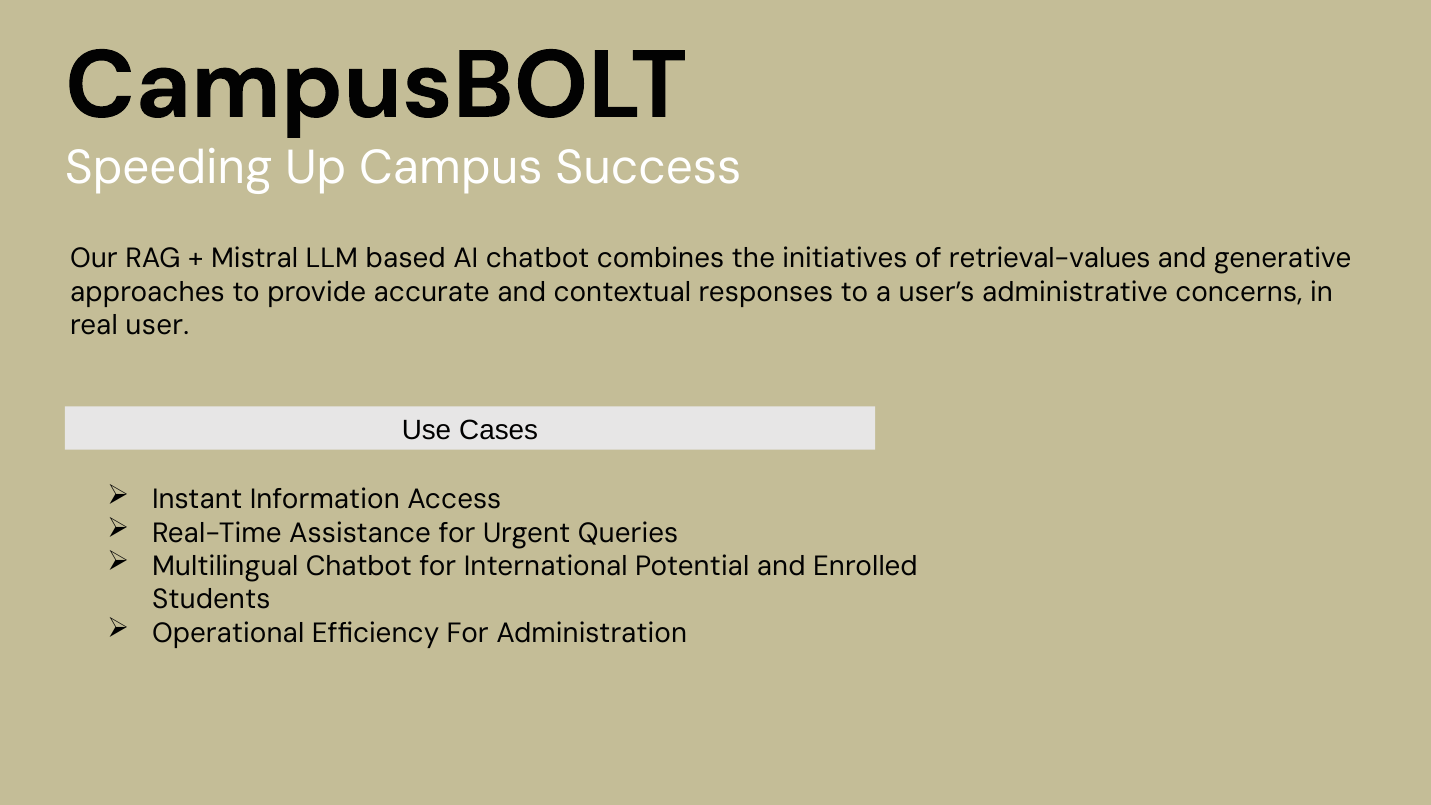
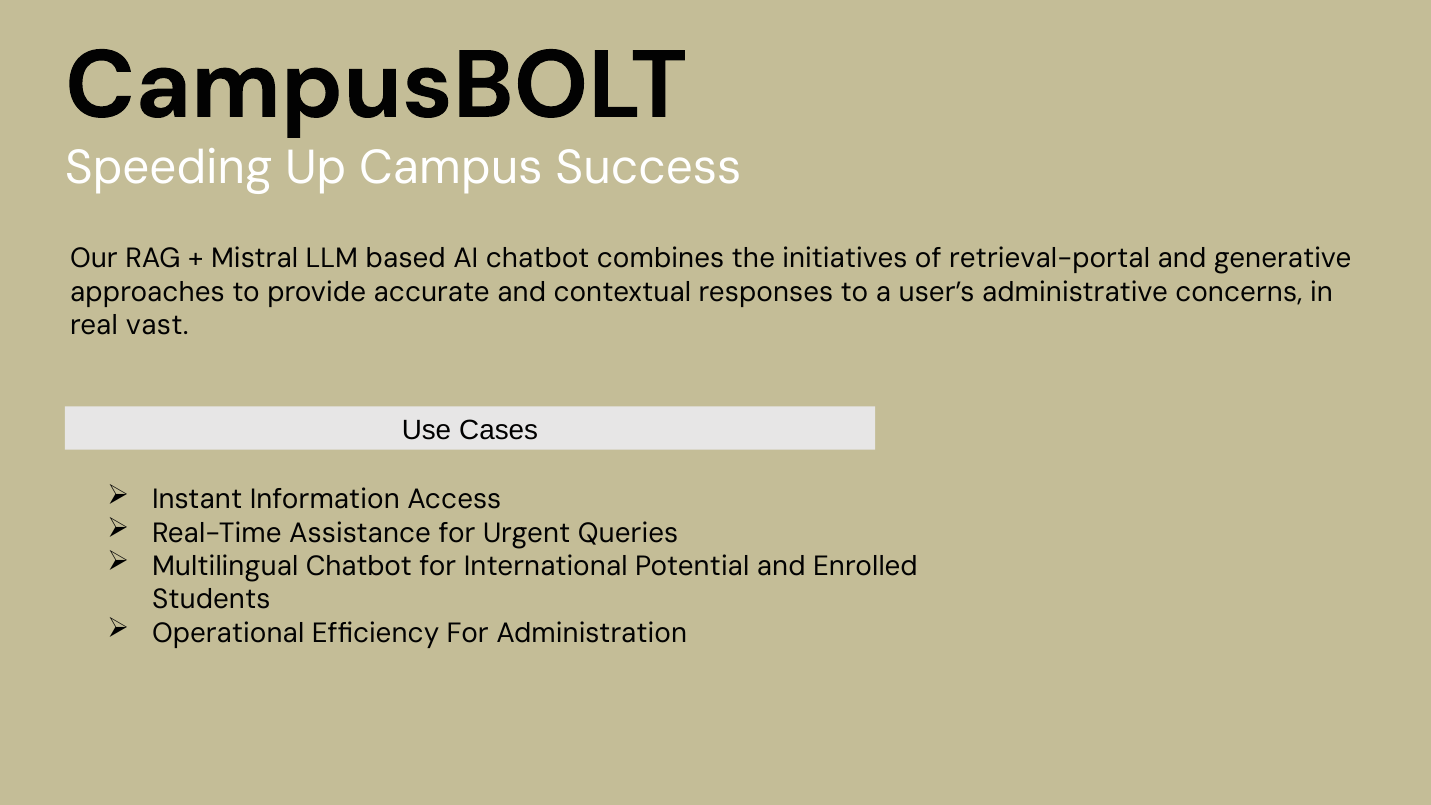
retrieval-values: retrieval-values -> retrieval-portal
user: user -> vast
